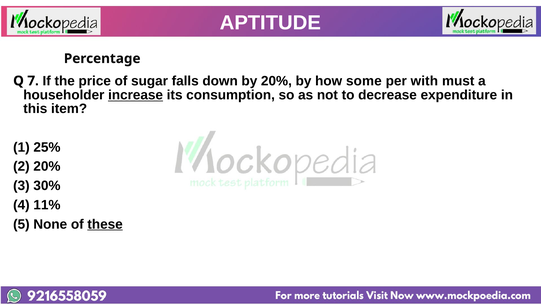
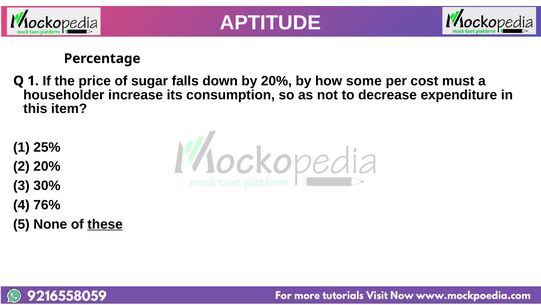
Q 7: 7 -> 1
with: with -> cost
increase underline: present -> none
11%: 11% -> 76%
